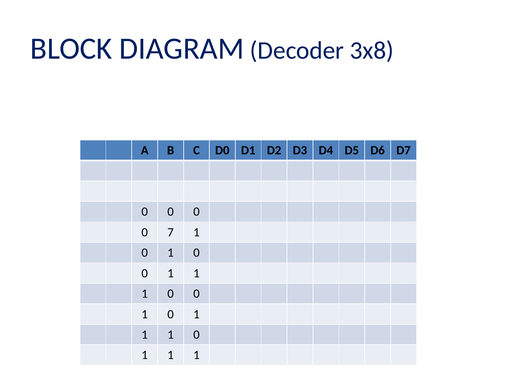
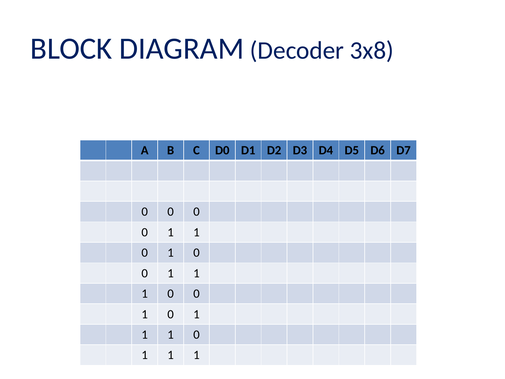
7 at (171, 232): 7 -> 1
